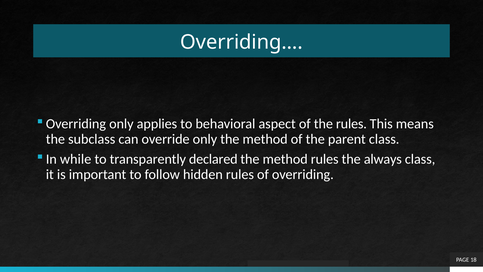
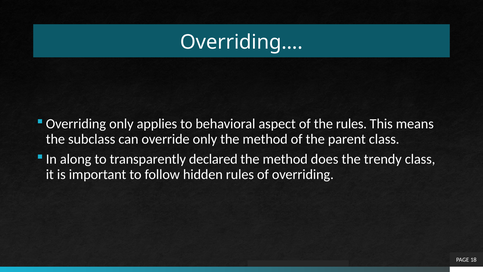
while: while -> along
method rules: rules -> does
always: always -> trendy
